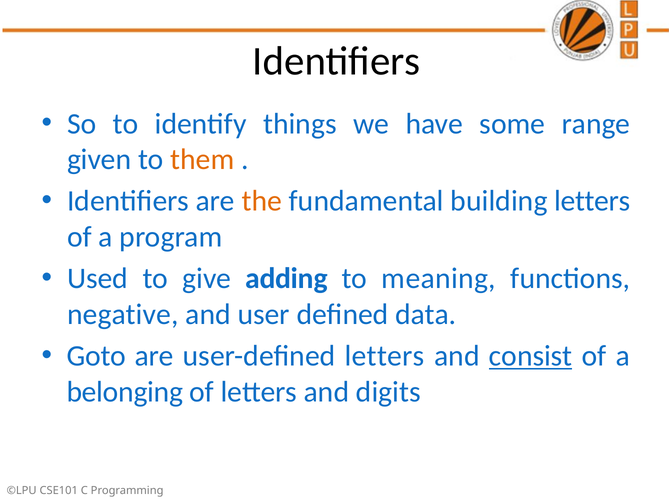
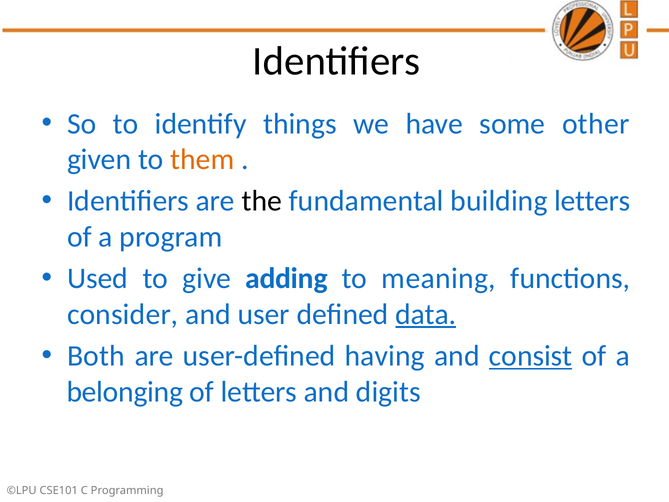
range: range -> other
the colour: orange -> black
negative: negative -> consider
data underline: none -> present
Goto: Goto -> Both
user-defined letters: letters -> having
